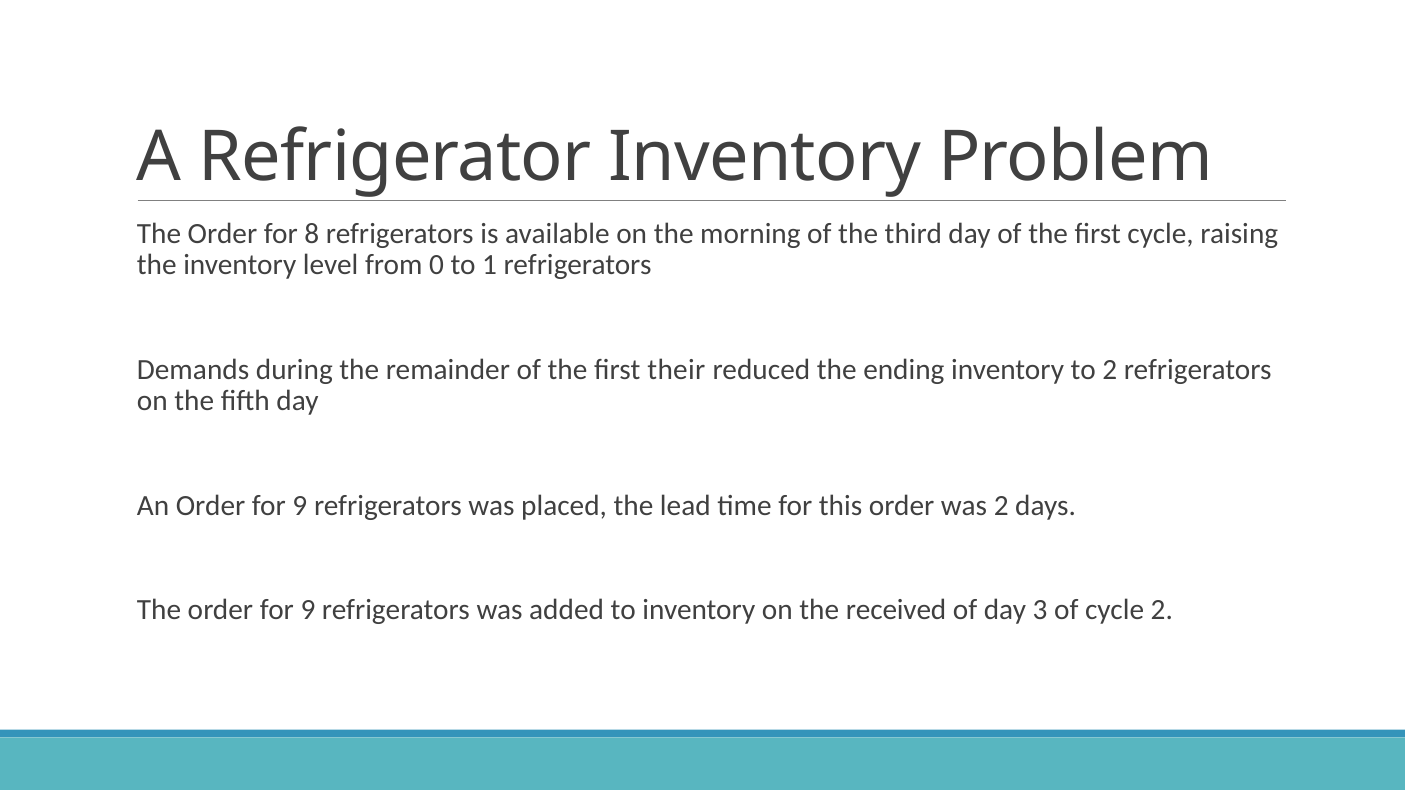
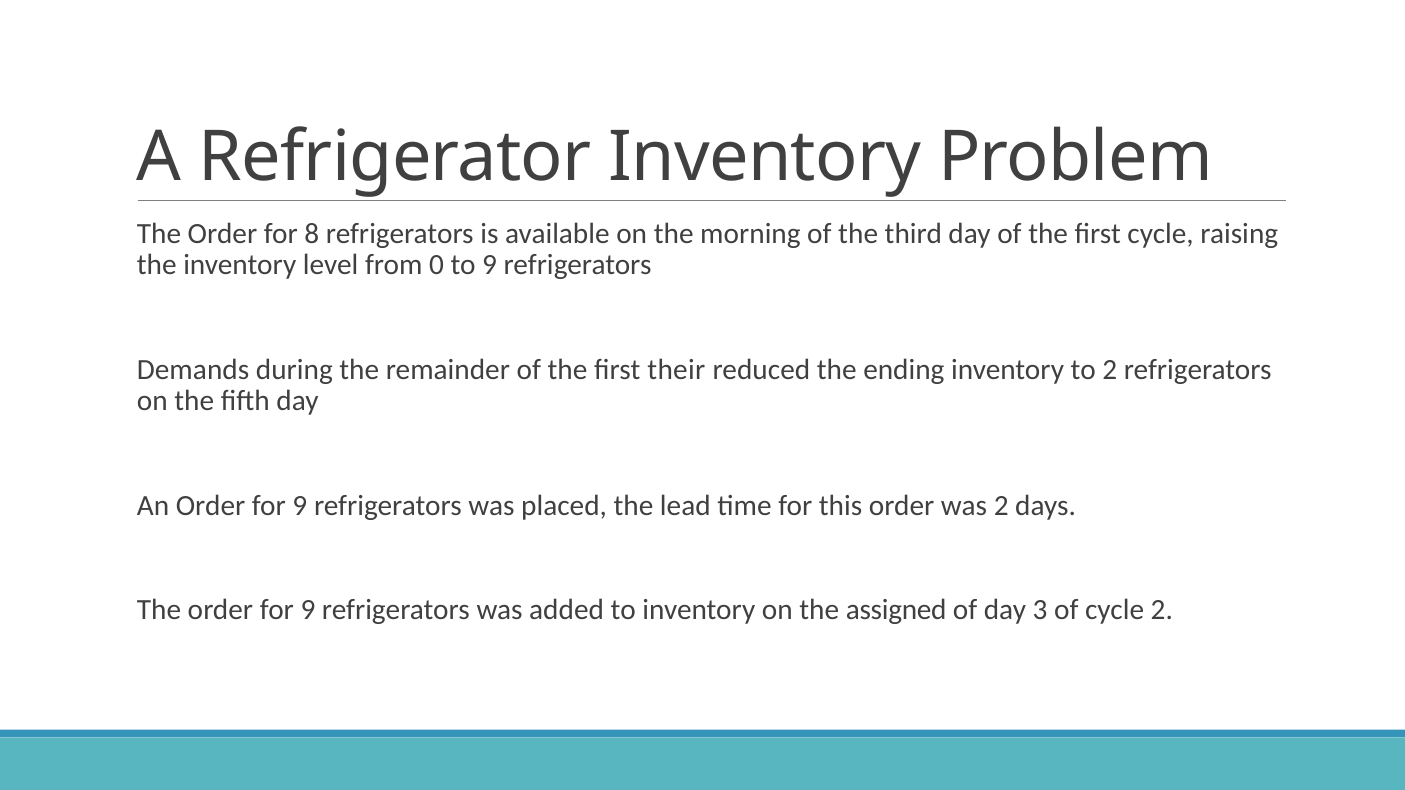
to 1: 1 -> 9
received: received -> assigned
